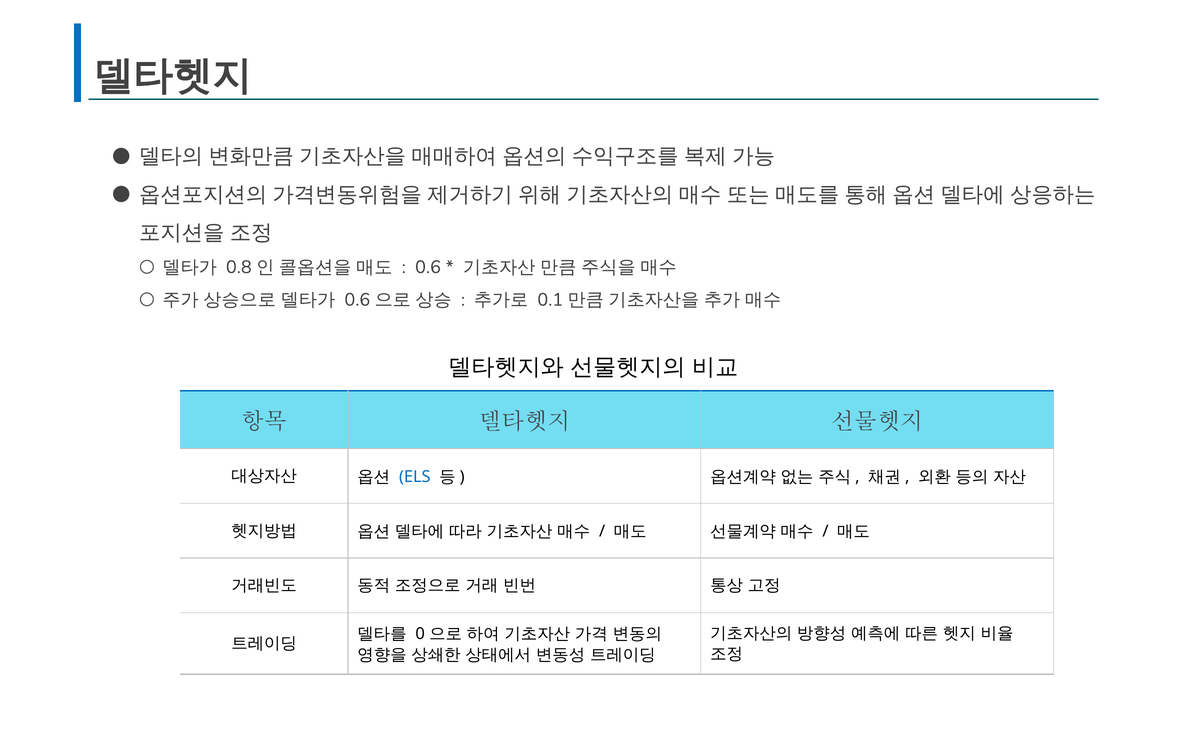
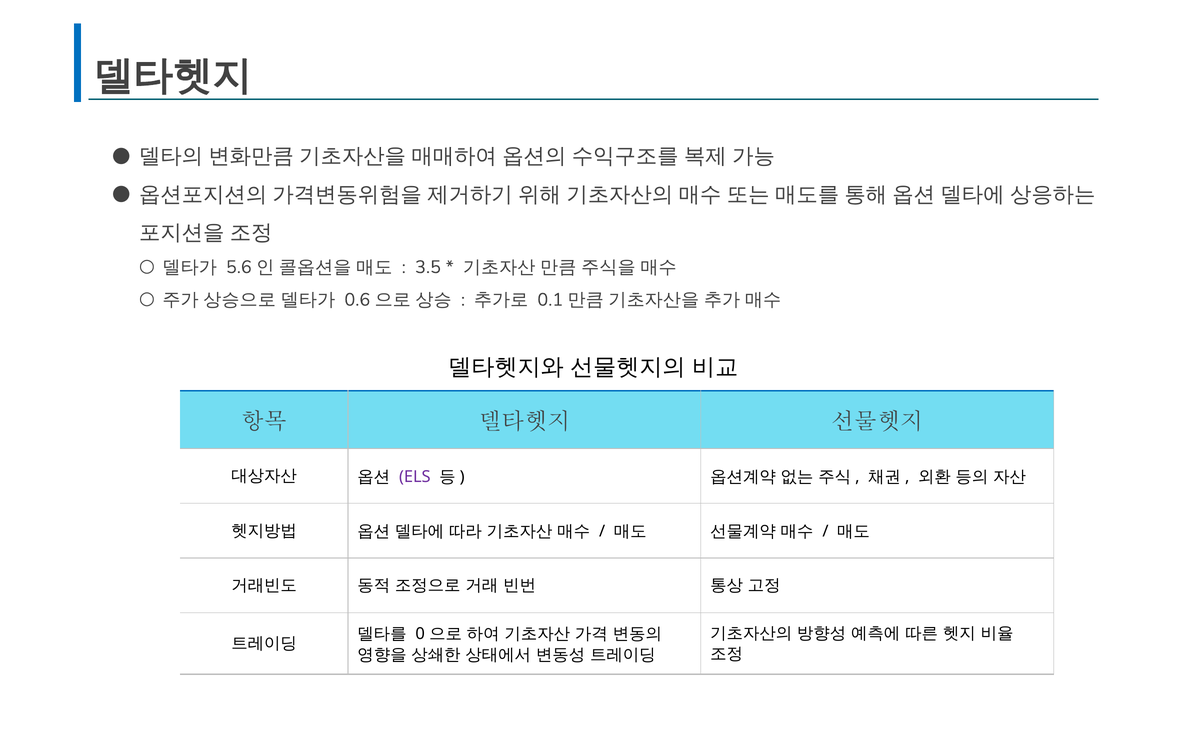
0.8: 0.8 -> 5.6
0.6 at (428, 267): 0.6 -> 3.5
ELS colour: blue -> purple
